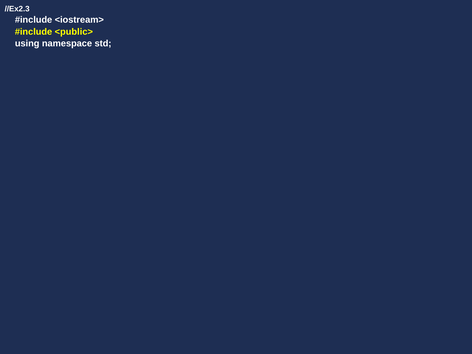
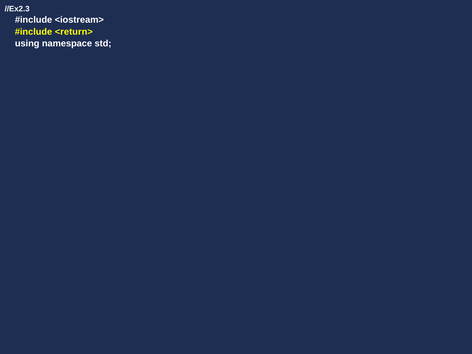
<public>: <public> -> <return>
